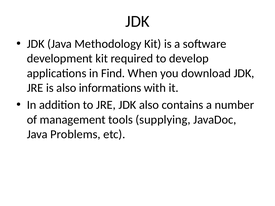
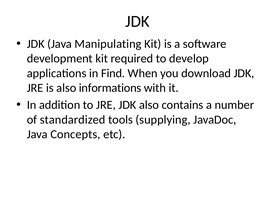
Methodology: Methodology -> Manipulating
management: management -> standardized
Problems: Problems -> Concepts
